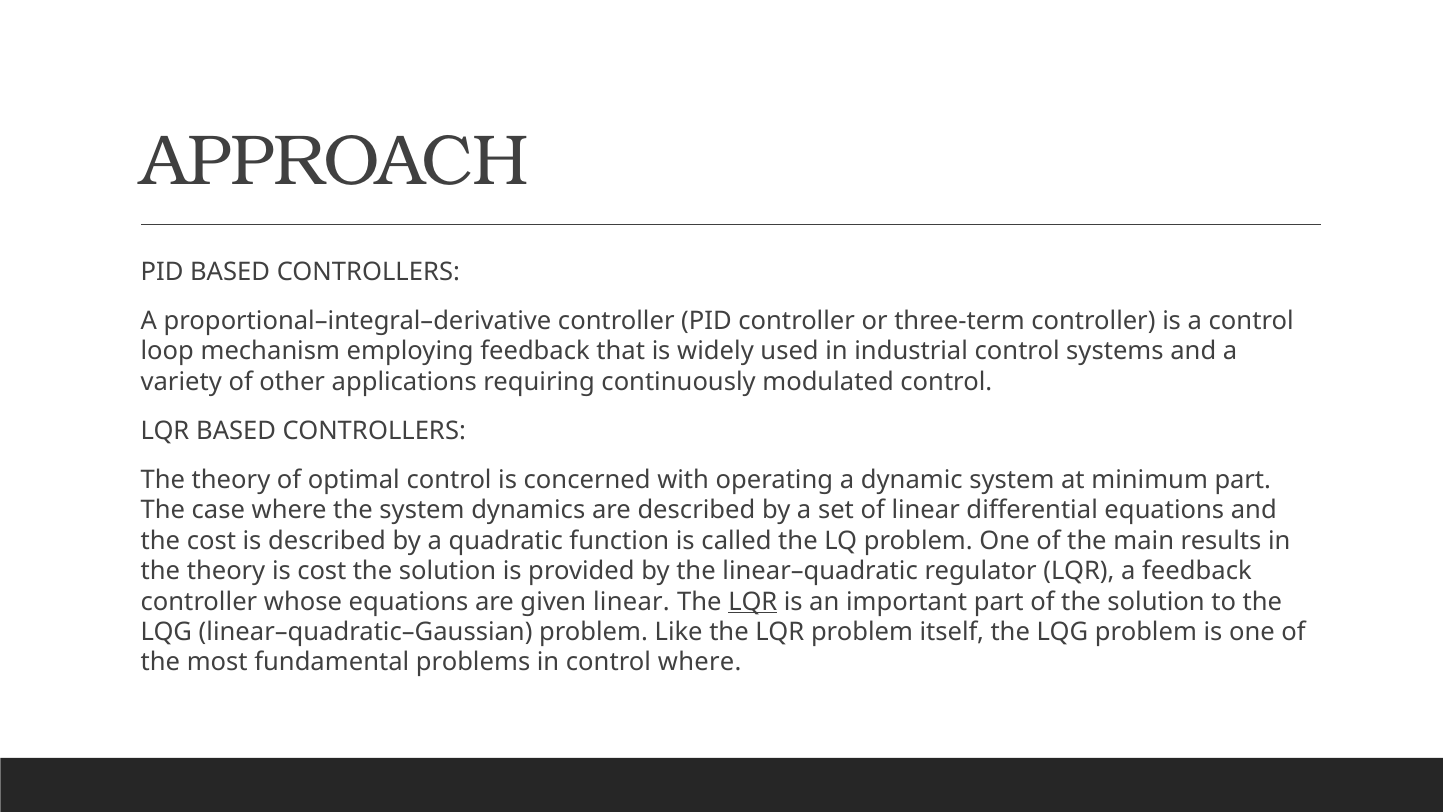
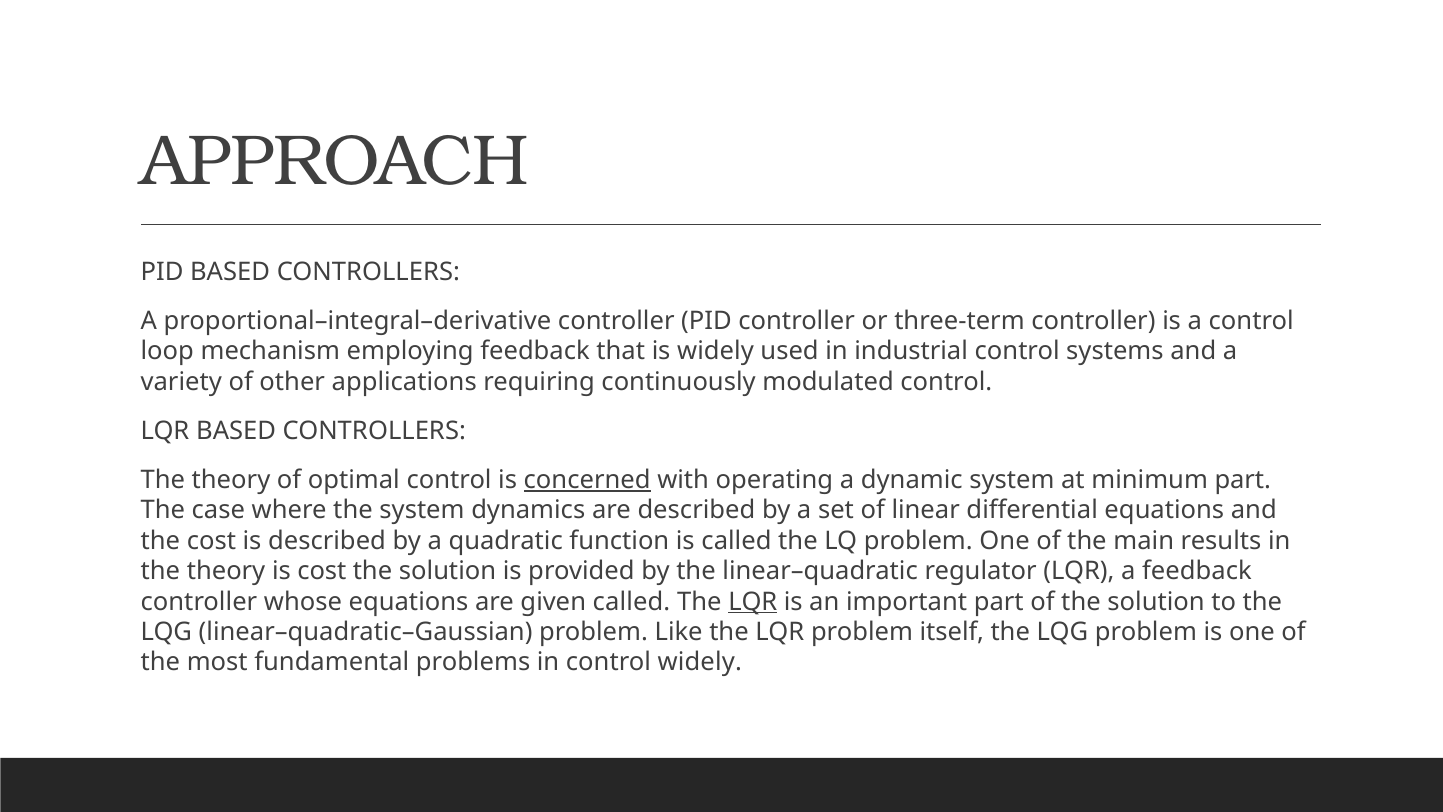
concerned underline: none -> present
given linear: linear -> called
control where: where -> widely
